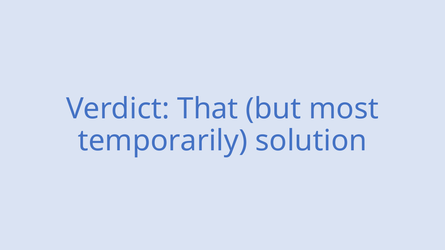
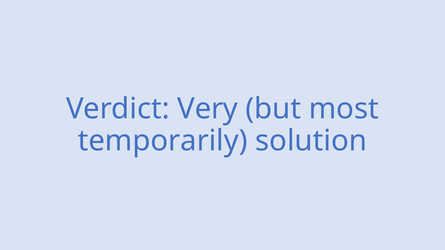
That: That -> Very
